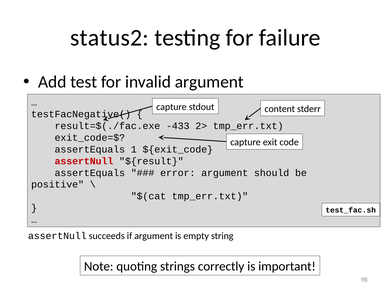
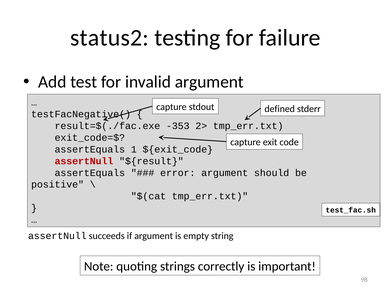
content: content -> defined
-433: -433 -> -353
